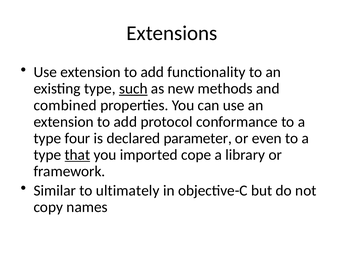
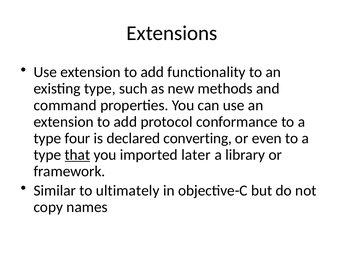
such underline: present -> none
combined: combined -> command
parameter: parameter -> converting
cope: cope -> later
